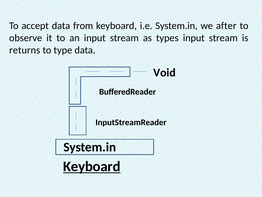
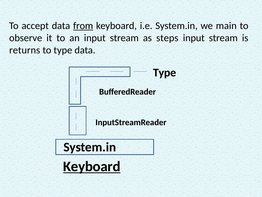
from underline: none -> present
after: after -> main
types: types -> steps
Void at (164, 72): Void -> Type
